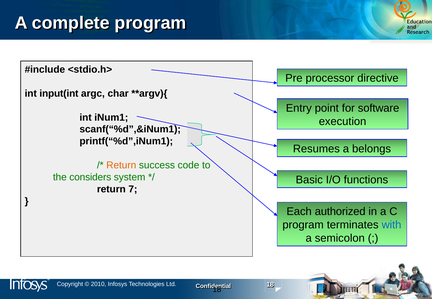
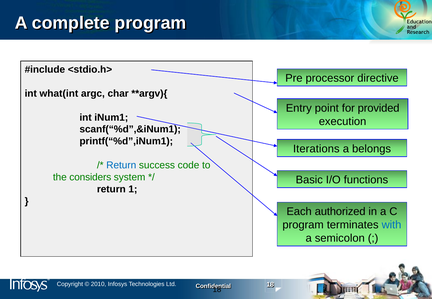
input(int: input(int -> what(int
software: software -> provided
Resumes: Resumes -> Iterations
Return at (121, 165) colour: orange -> blue
7: 7 -> 1
